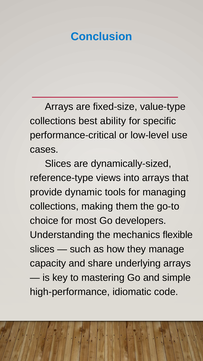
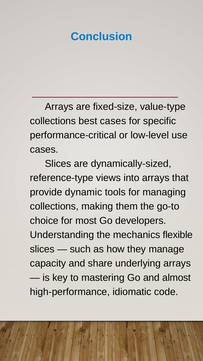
best ability: ability -> cases
simple: simple -> almost
